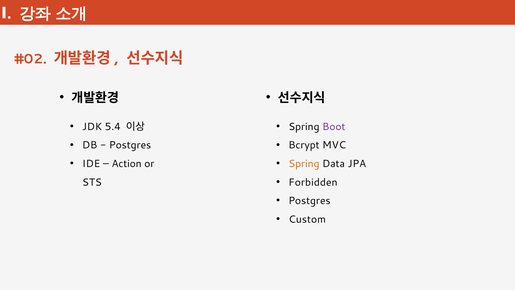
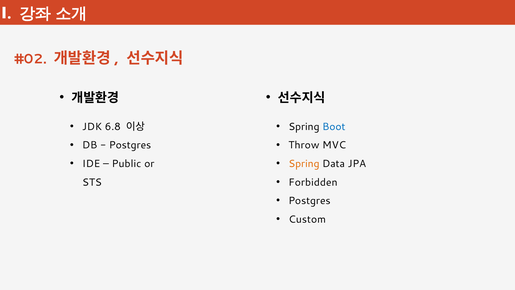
5.4: 5.4 -> 6.8
Boot colour: purple -> blue
Bcrypt: Bcrypt -> Throw
Action: Action -> Public
